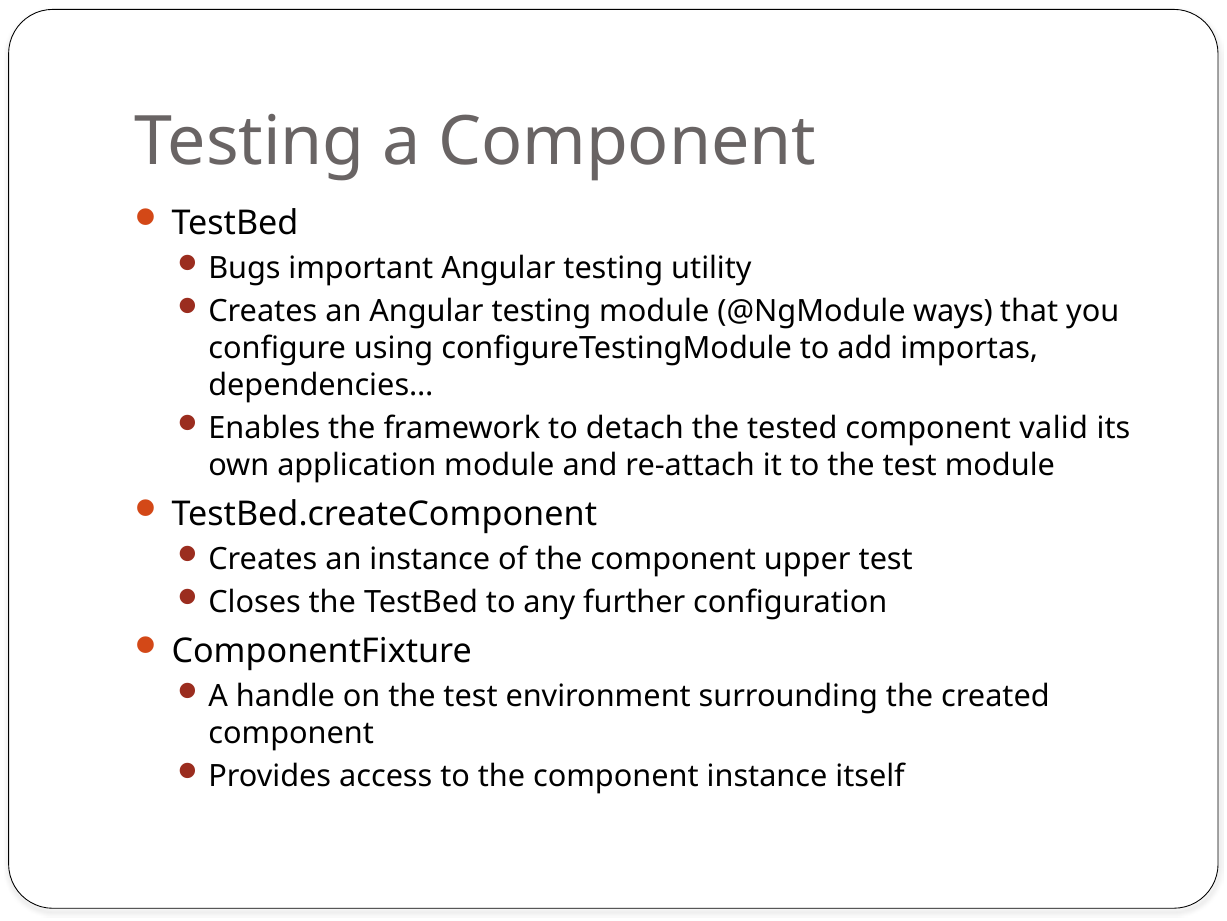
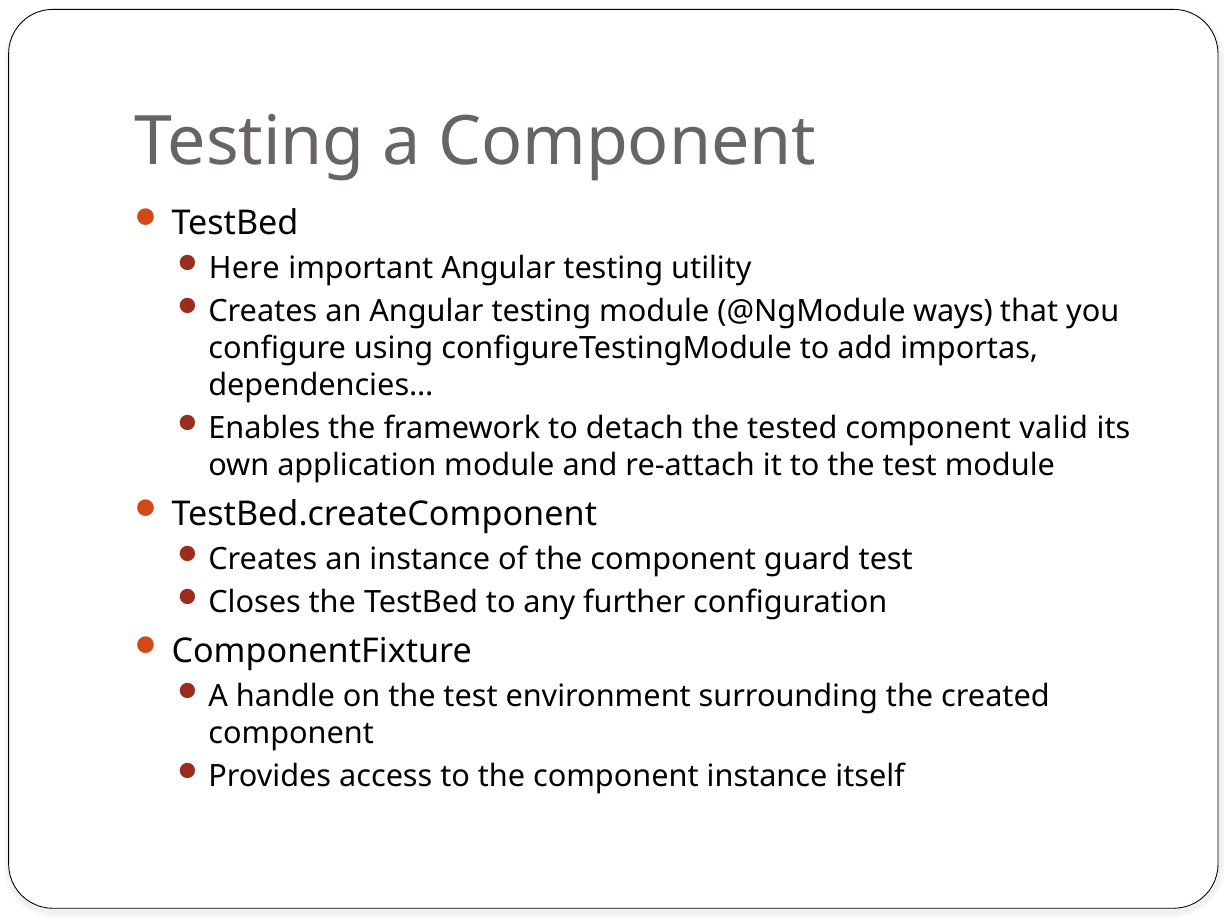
Bugs: Bugs -> Here
upper: upper -> guard
